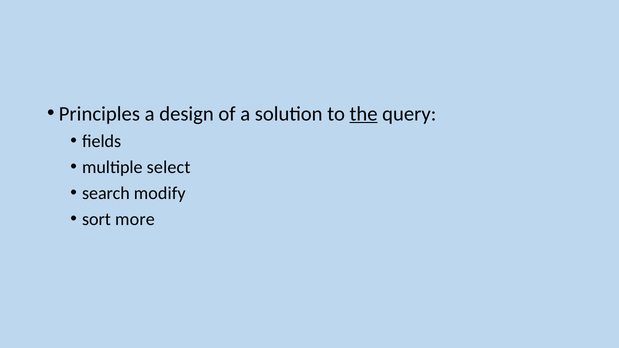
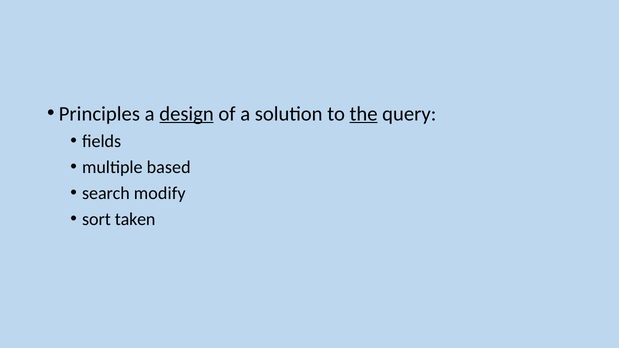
design underline: none -> present
select: select -> based
more: more -> taken
